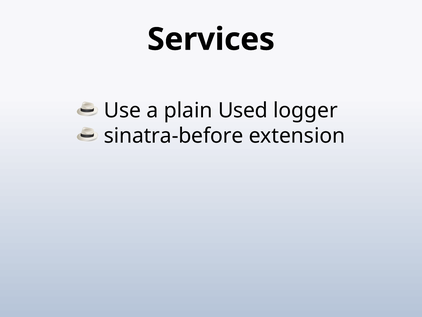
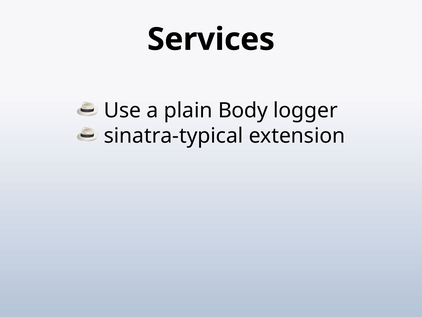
Used: Used -> Body
sinatra-before: sinatra-before -> sinatra-typical
